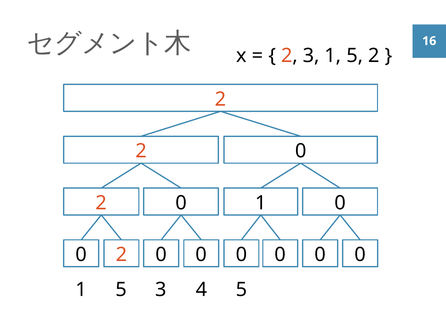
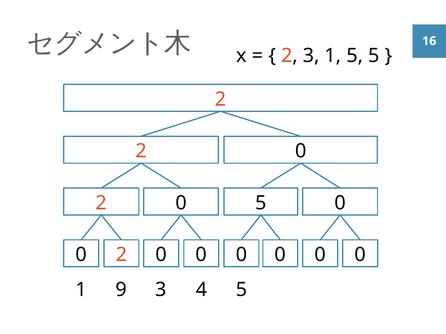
5 2: 2 -> 5
1 at (261, 203): 1 -> 5
5 at (121, 290): 5 -> 9
